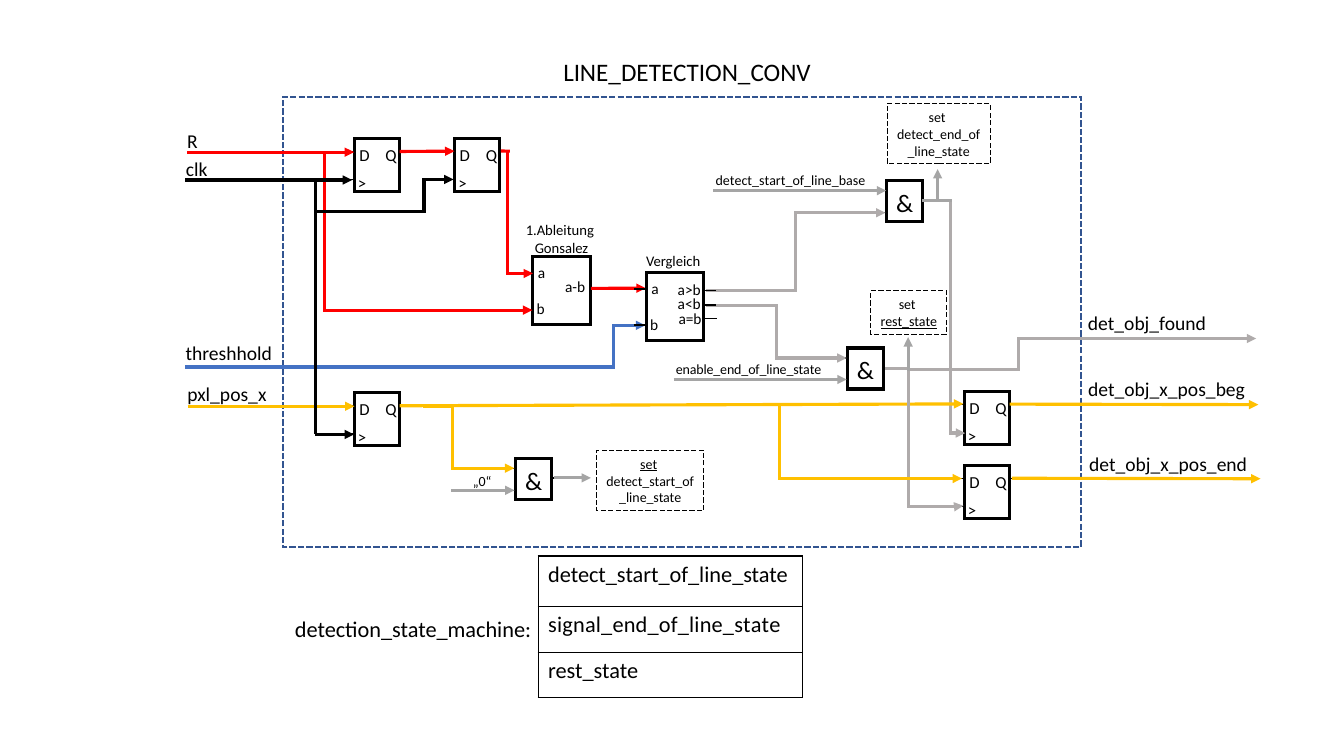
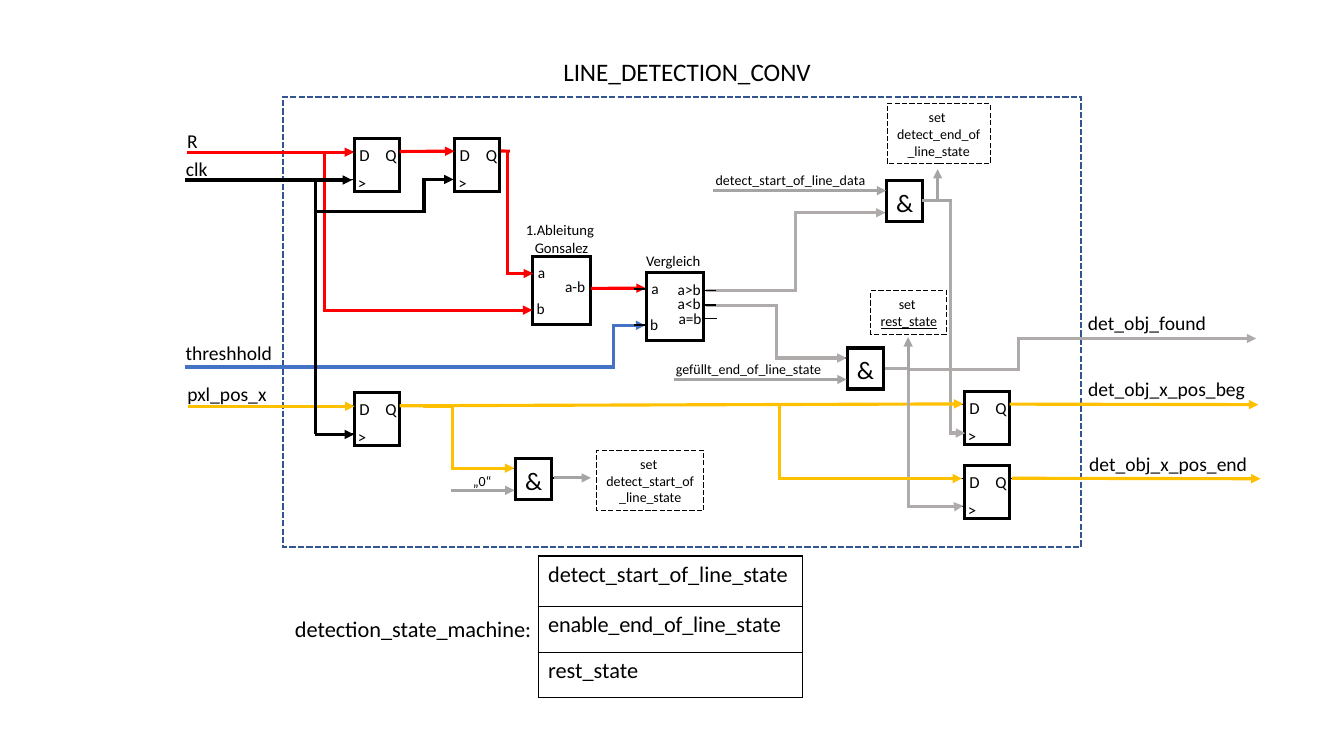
detect_start_of_line_base: detect_start_of_line_base -> detect_start_of_line_data
enable_end_of_line_state: enable_end_of_line_state -> gefüllt_end_of_line_state
set at (649, 464) underline: present -> none
signal_end_of_line_state: signal_end_of_line_state -> enable_end_of_line_state
